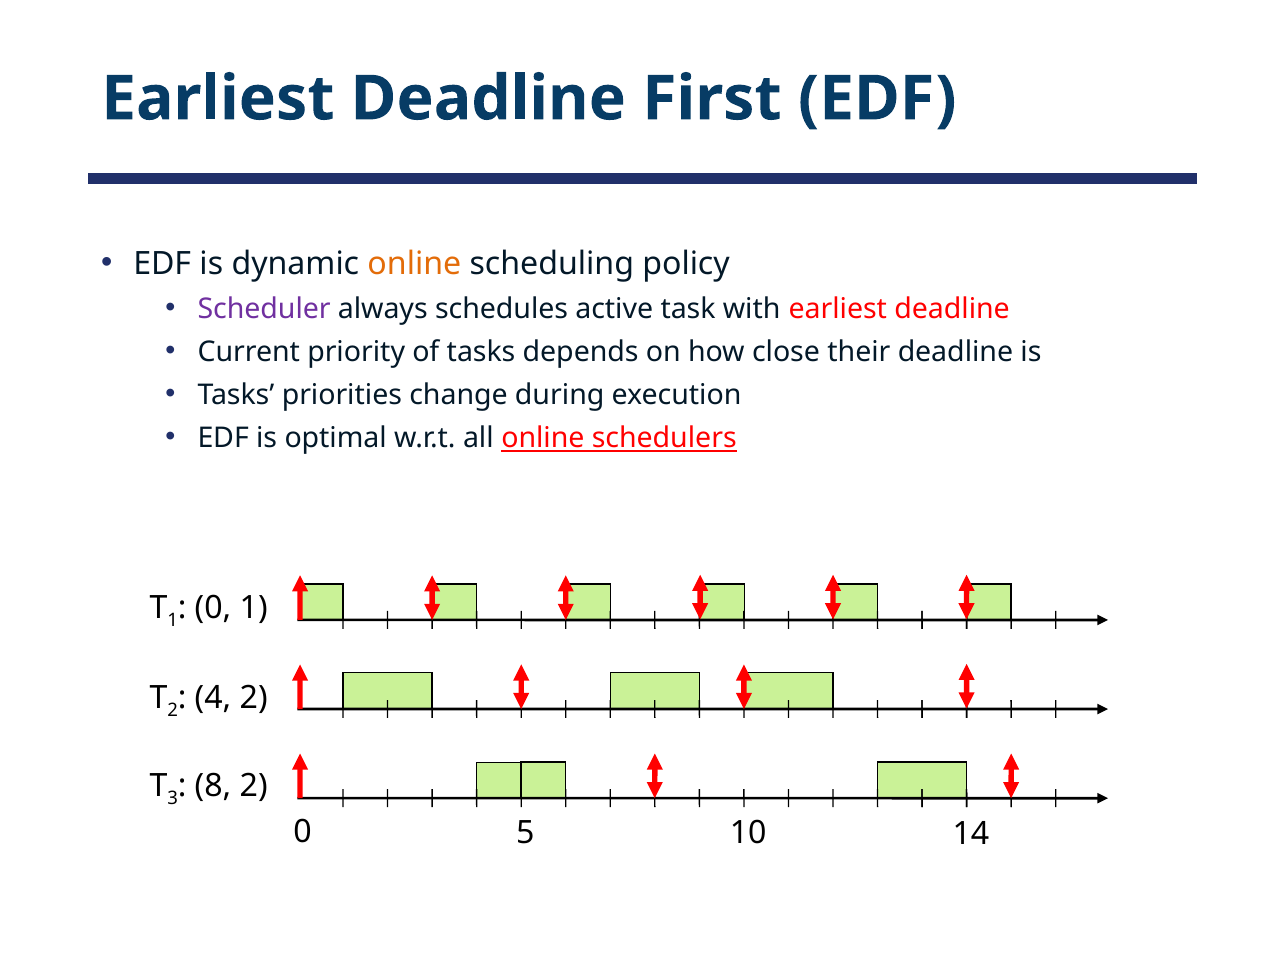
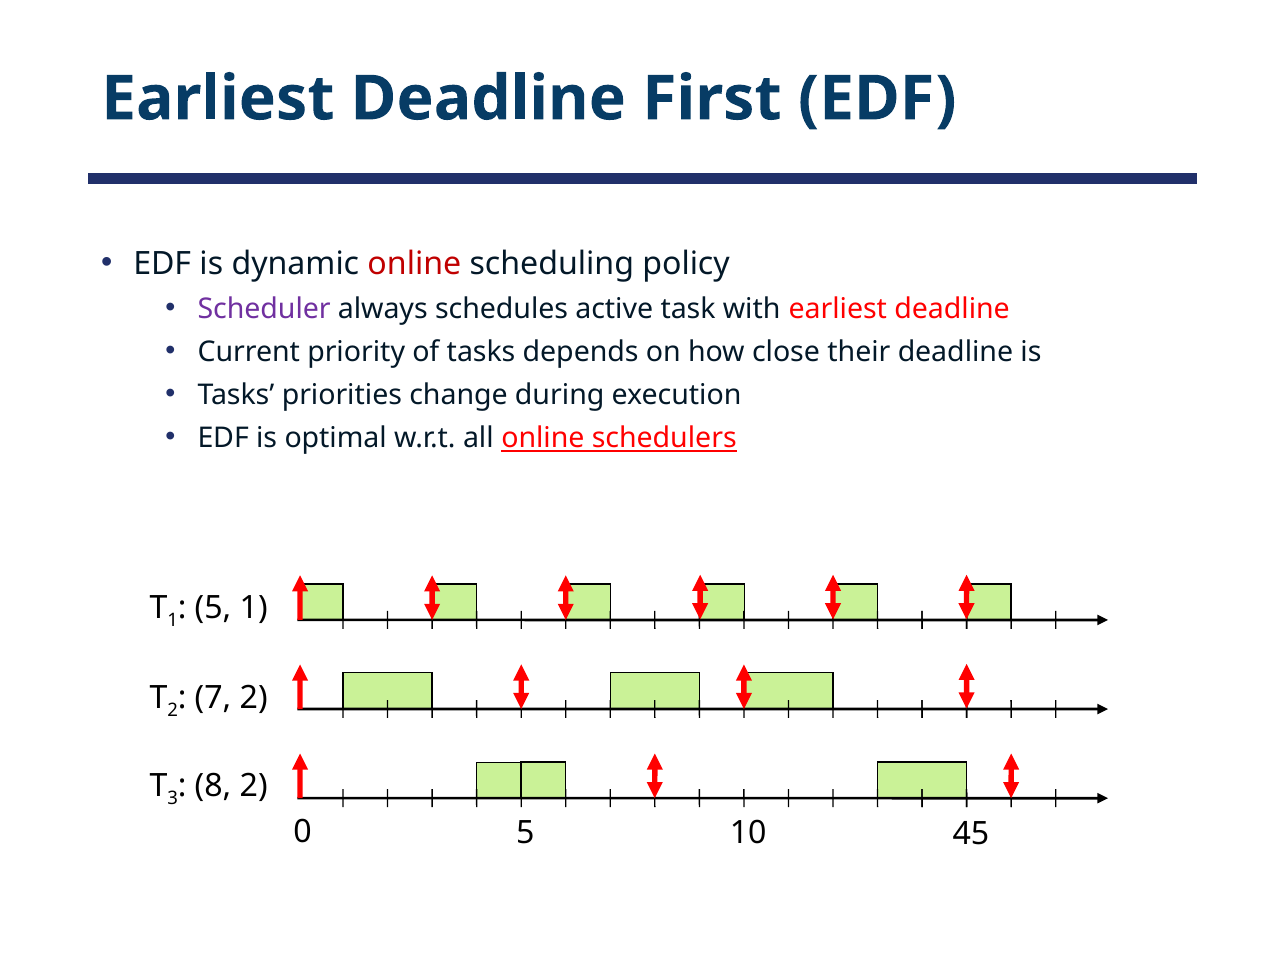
online at (414, 264) colour: orange -> red
0 at (213, 608): 0 -> 5
4: 4 -> 7
14: 14 -> 45
